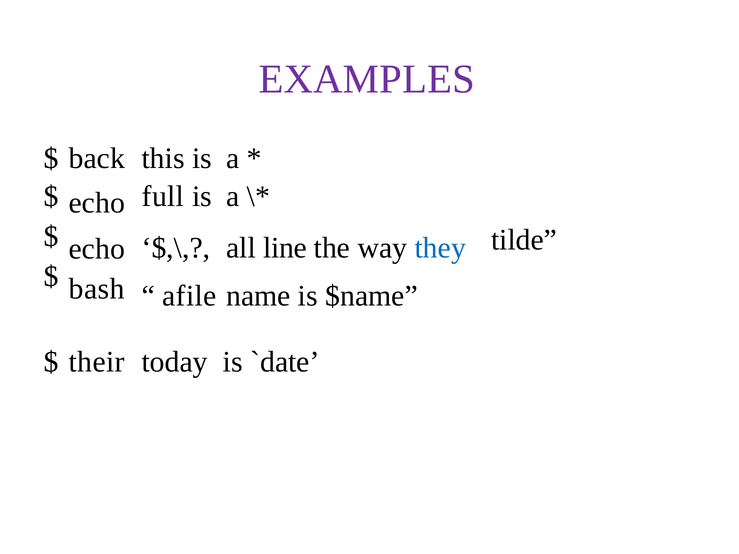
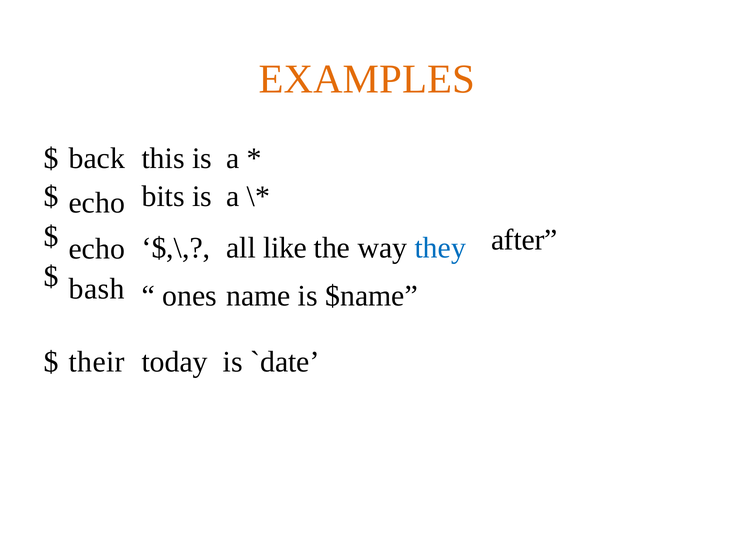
EXAMPLES colour: purple -> orange
full: full -> bits
tilde: tilde -> after
line: line -> like
afile: afile -> ones
